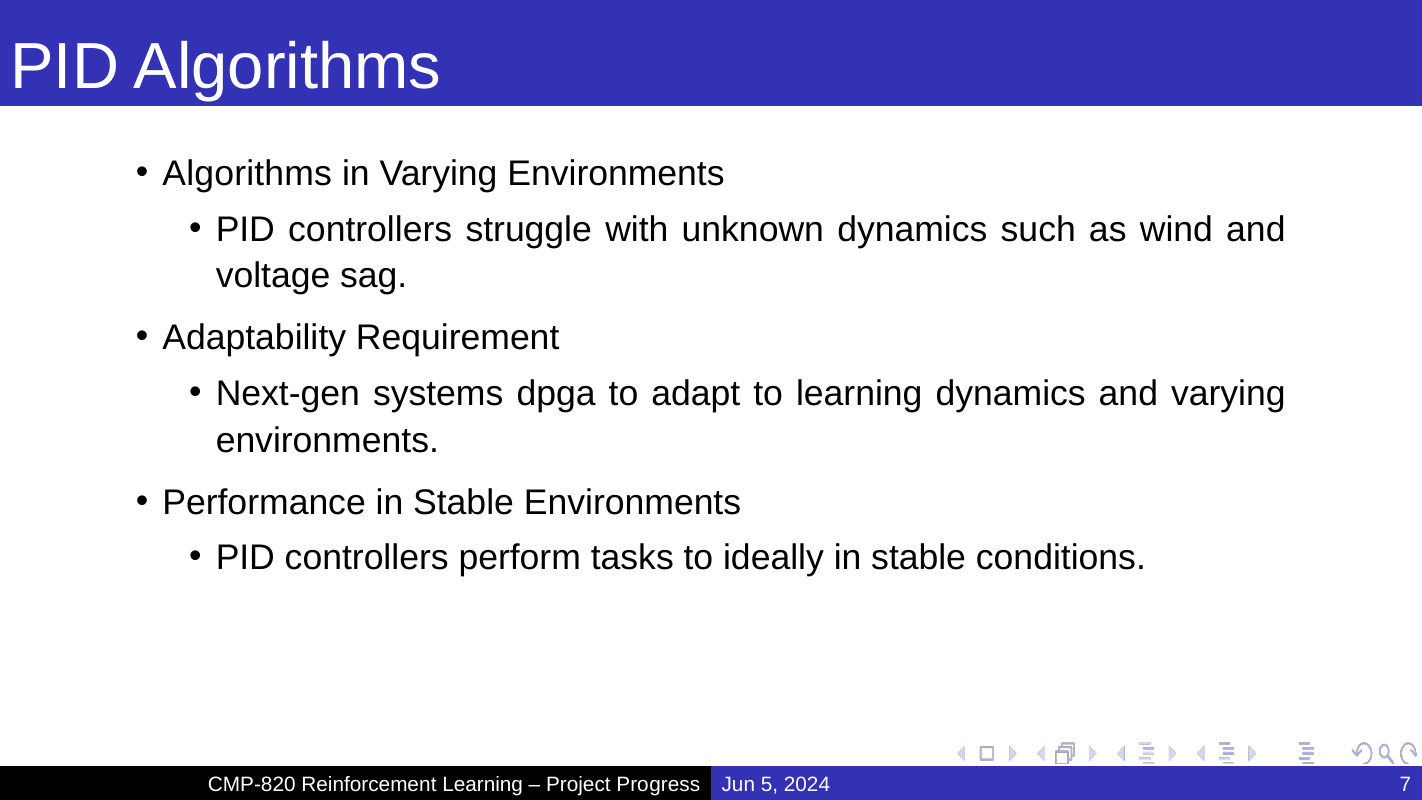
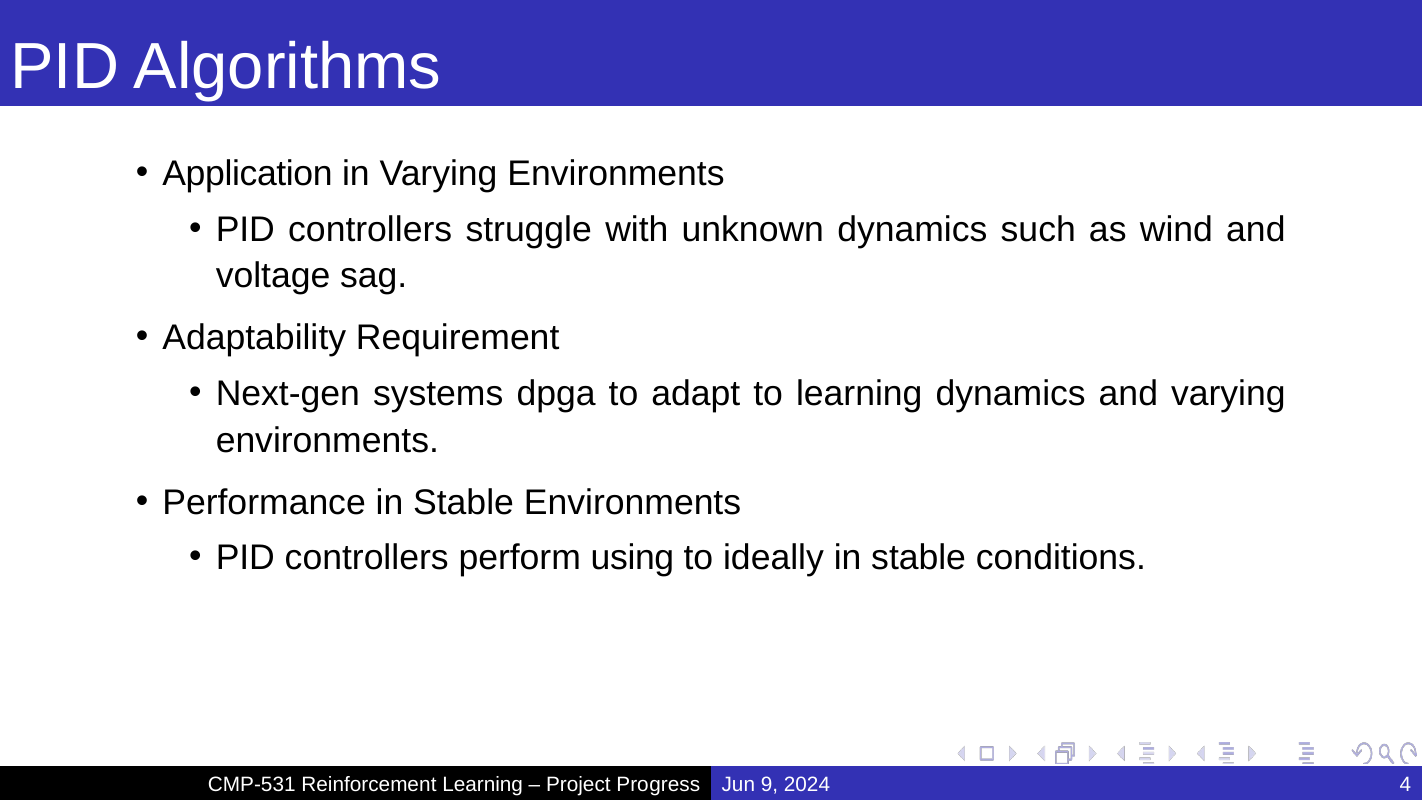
Algorithms at (247, 173): Algorithms -> Application
tasks: tasks -> using
CMP-820: CMP-820 -> CMP-531
5: 5 -> 9
7: 7 -> 4
